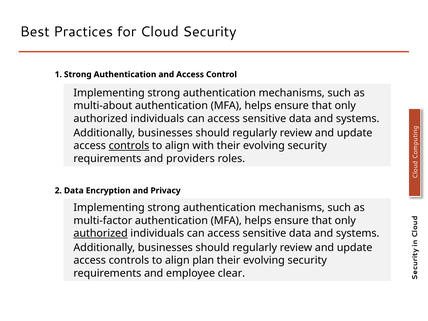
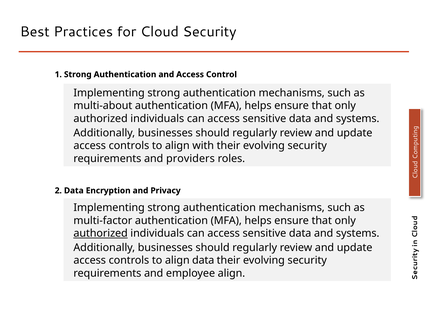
controls at (129, 146) underline: present -> none
align plan: plan -> data
employee clear: clear -> align
